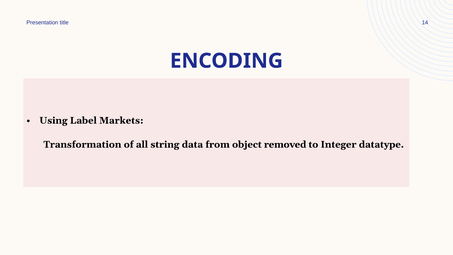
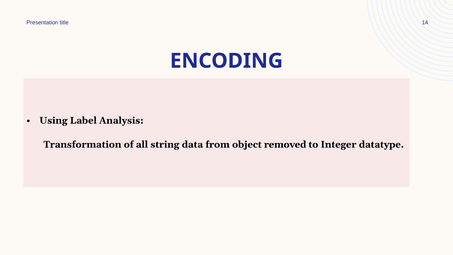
Markets: Markets -> Analysis
